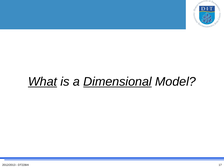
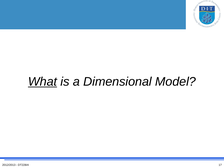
Dimensional underline: present -> none
